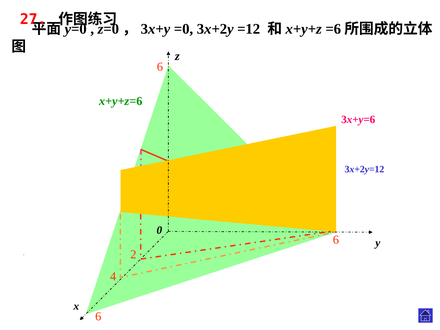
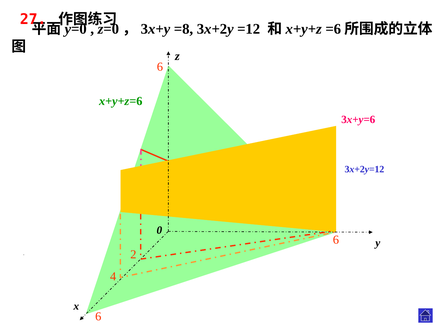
=0: =0 -> =8
